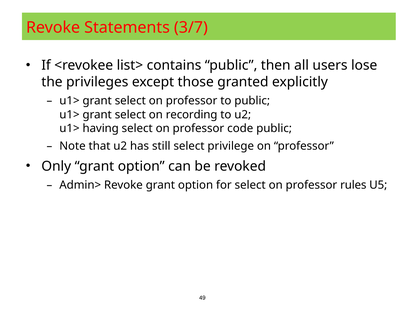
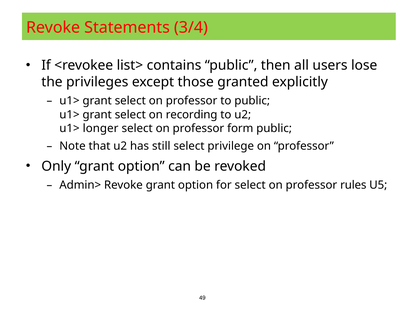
3/7: 3/7 -> 3/4
having: having -> longer
code: code -> form
